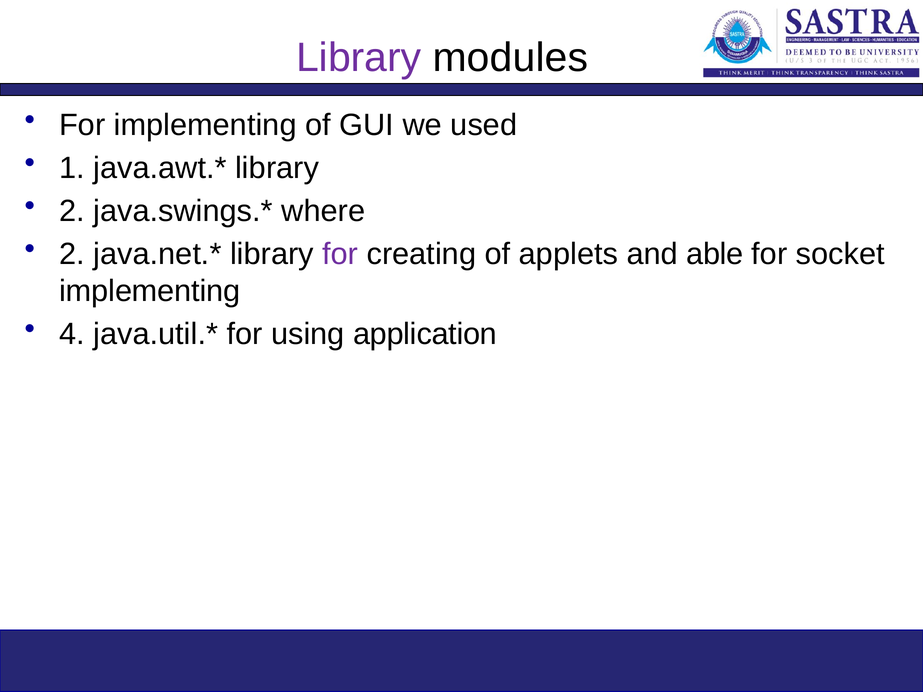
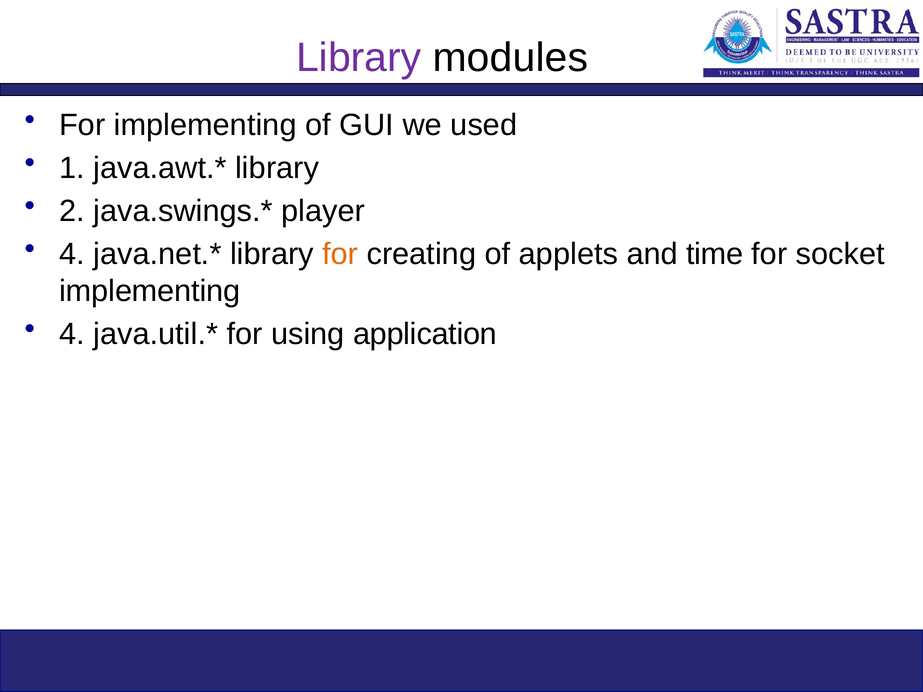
where: where -> player
2 at (72, 254): 2 -> 4
for at (340, 254) colour: purple -> orange
able: able -> time
